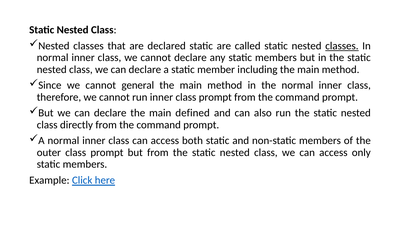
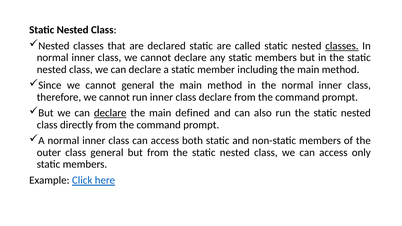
inner class prompt: prompt -> declare
declare at (110, 113) underline: none -> present
outer class prompt: prompt -> general
